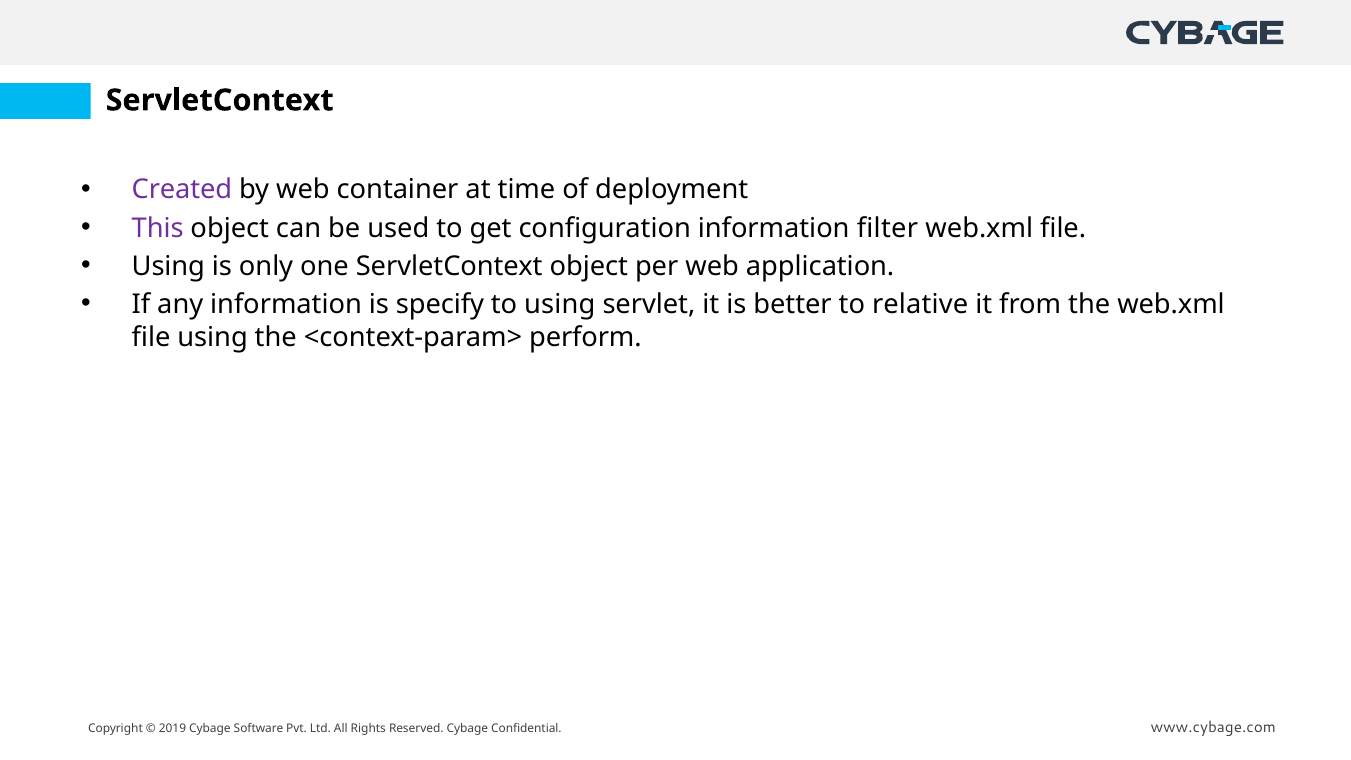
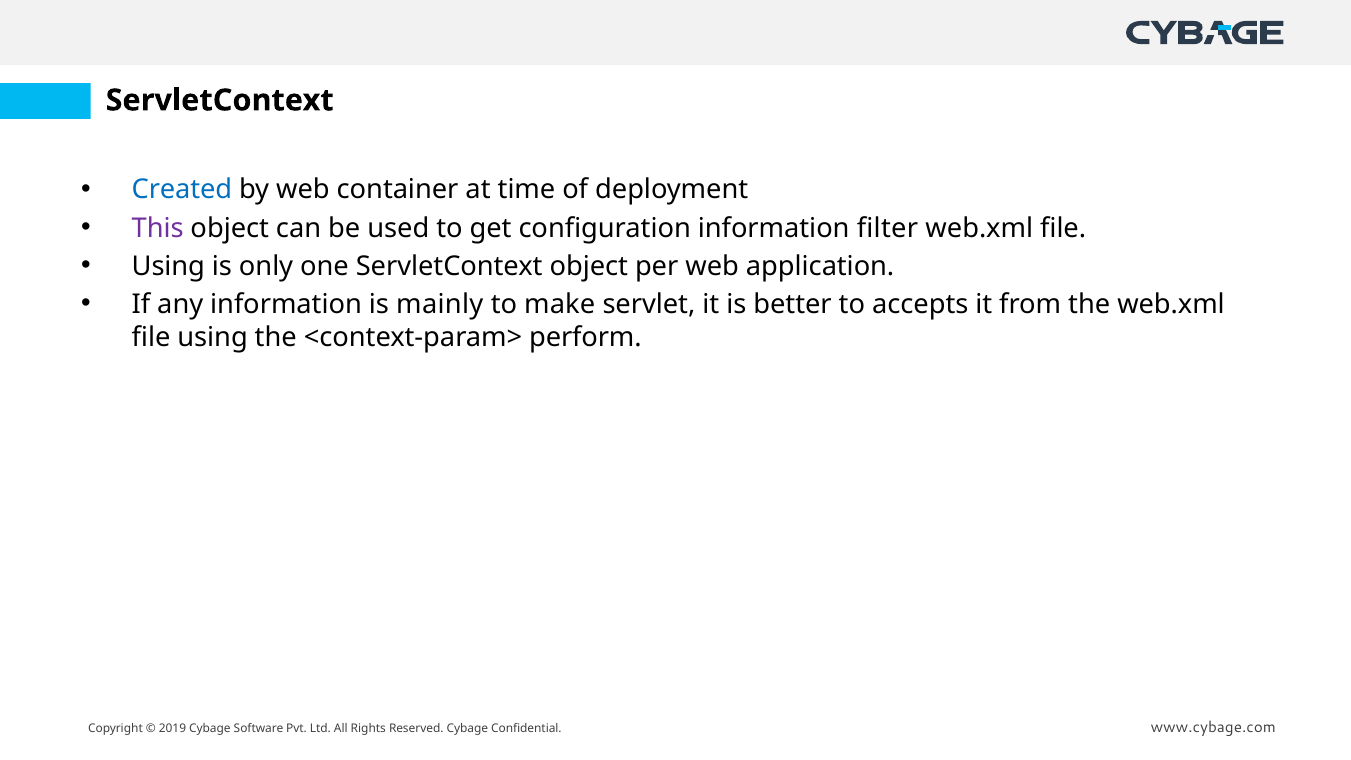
Created colour: purple -> blue
specify: specify -> mainly
to using: using -> make
relative: relative -> accepts
